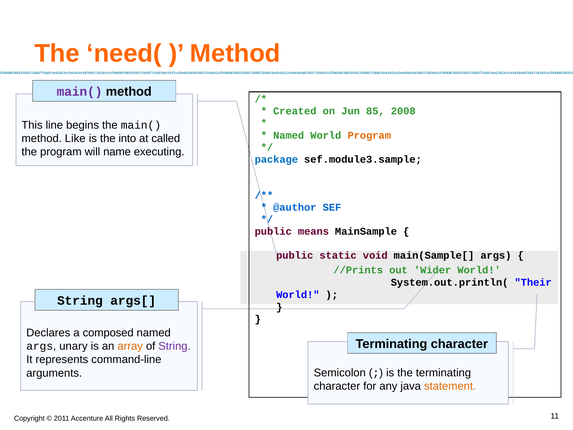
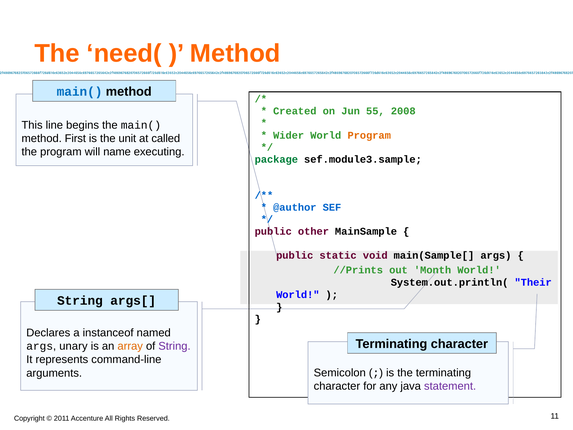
main( at (80, 92) colour: purple -> blue
85: 85 -> 55
Named at (289, 135): Named -> Wider
Like: Like -> First
into: into -> unit
package colour: blue -> green
means: means -> other
Wider: Wider -> Month
composed: composed -> instanceof
statement colour: orange -> purple
